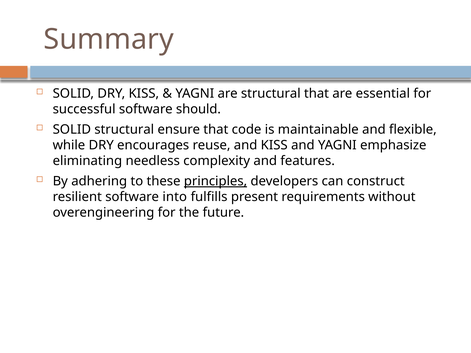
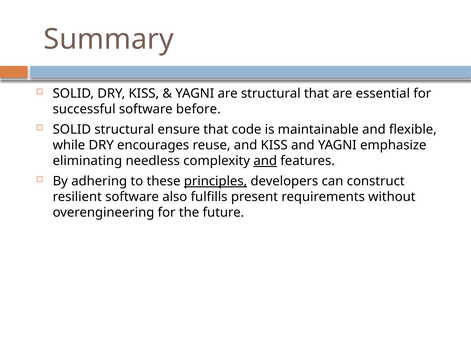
should: should -> before
and at (265, 161) underline: none -> present
into: into -> also
